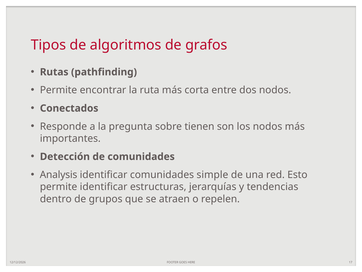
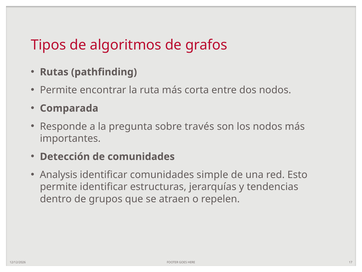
Conectados: Conectados -> Comparada
tienen: tienen -> través
